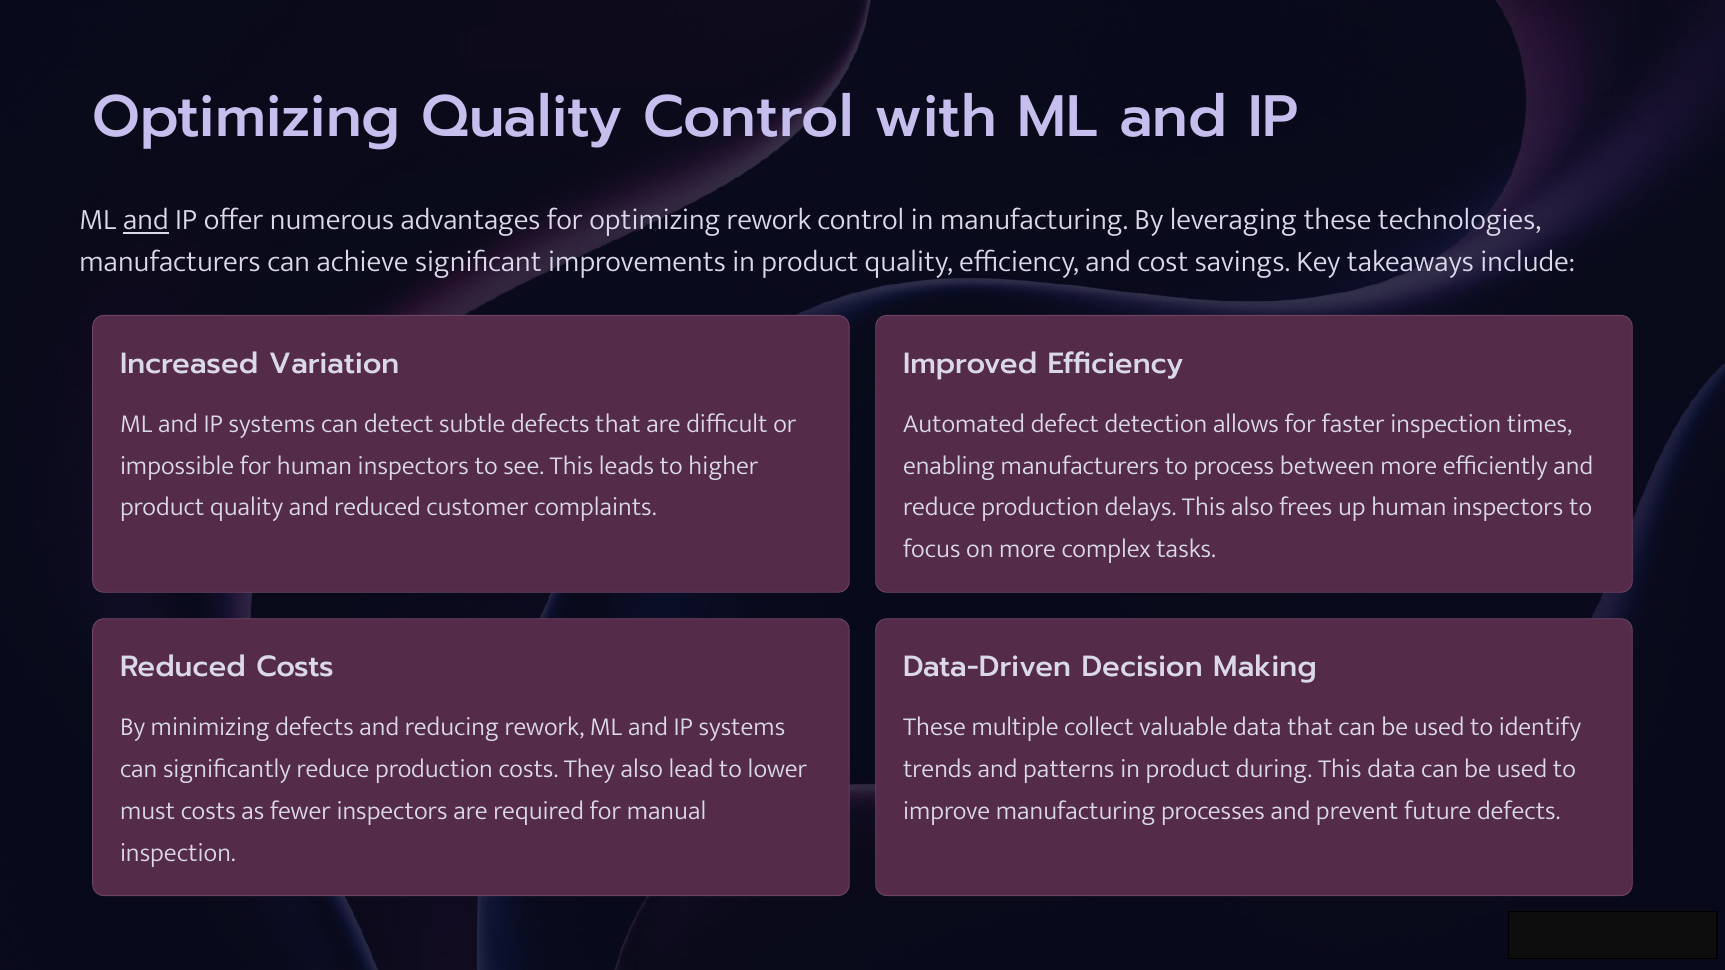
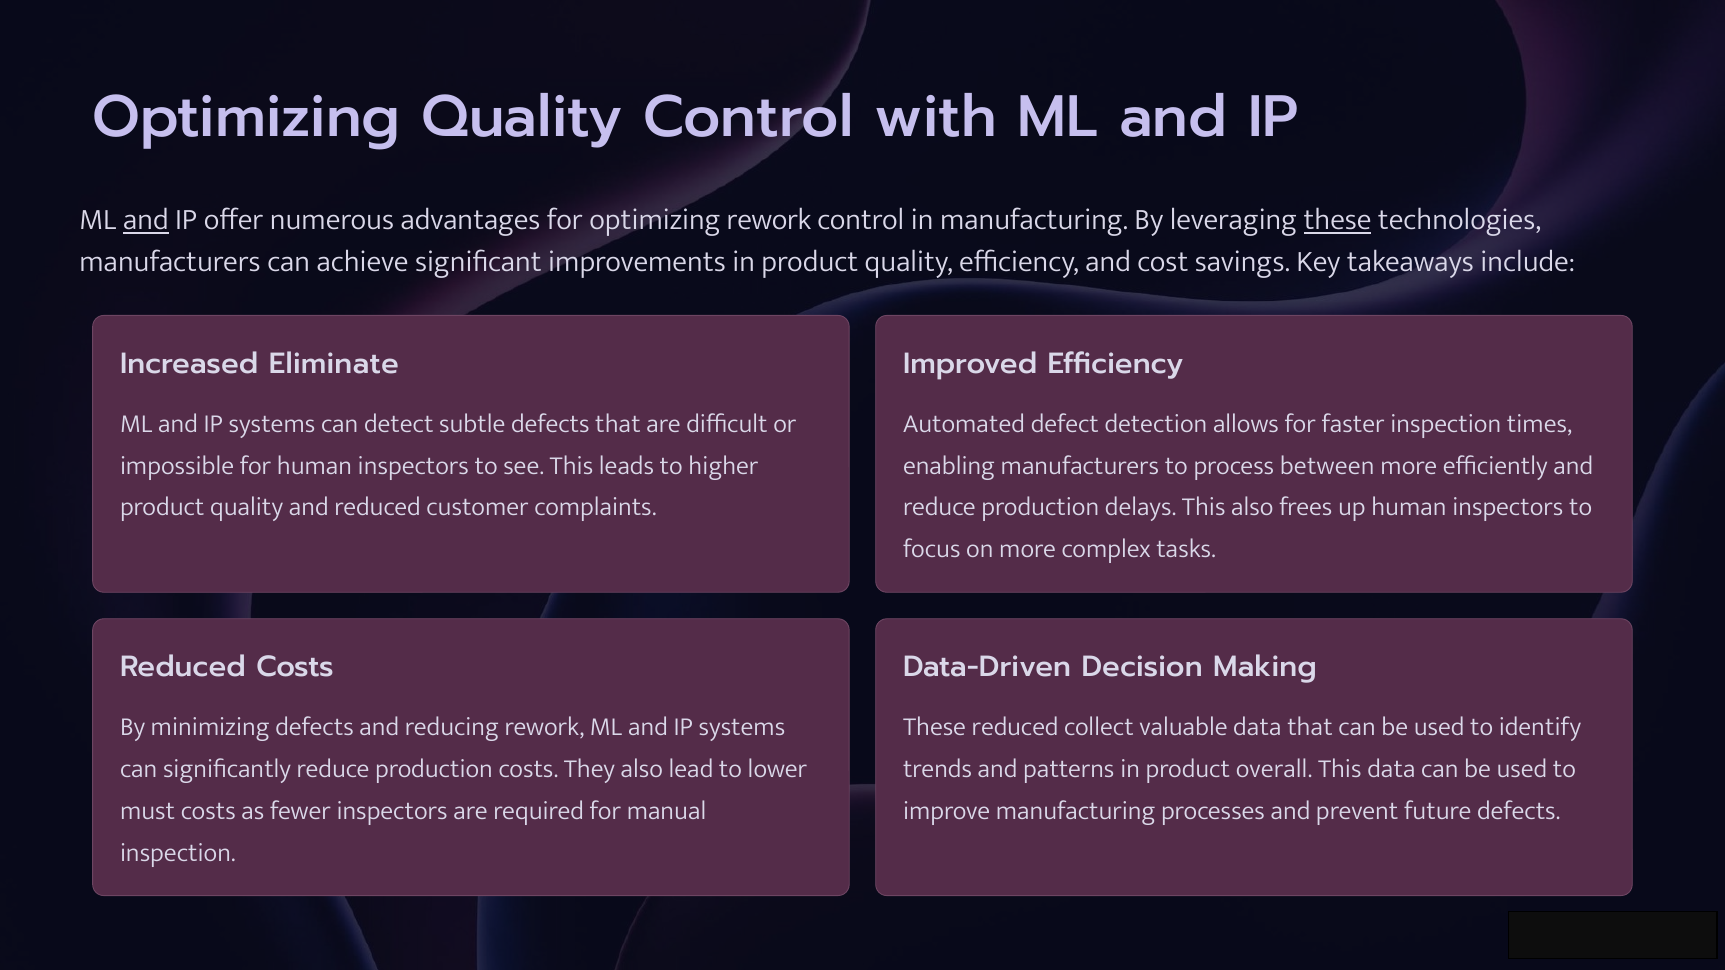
these at (1338, 220) underline: none -> present
Variation: Variation -> Eliminate
These multiple: multiple -> reduced
during: during -> overall
